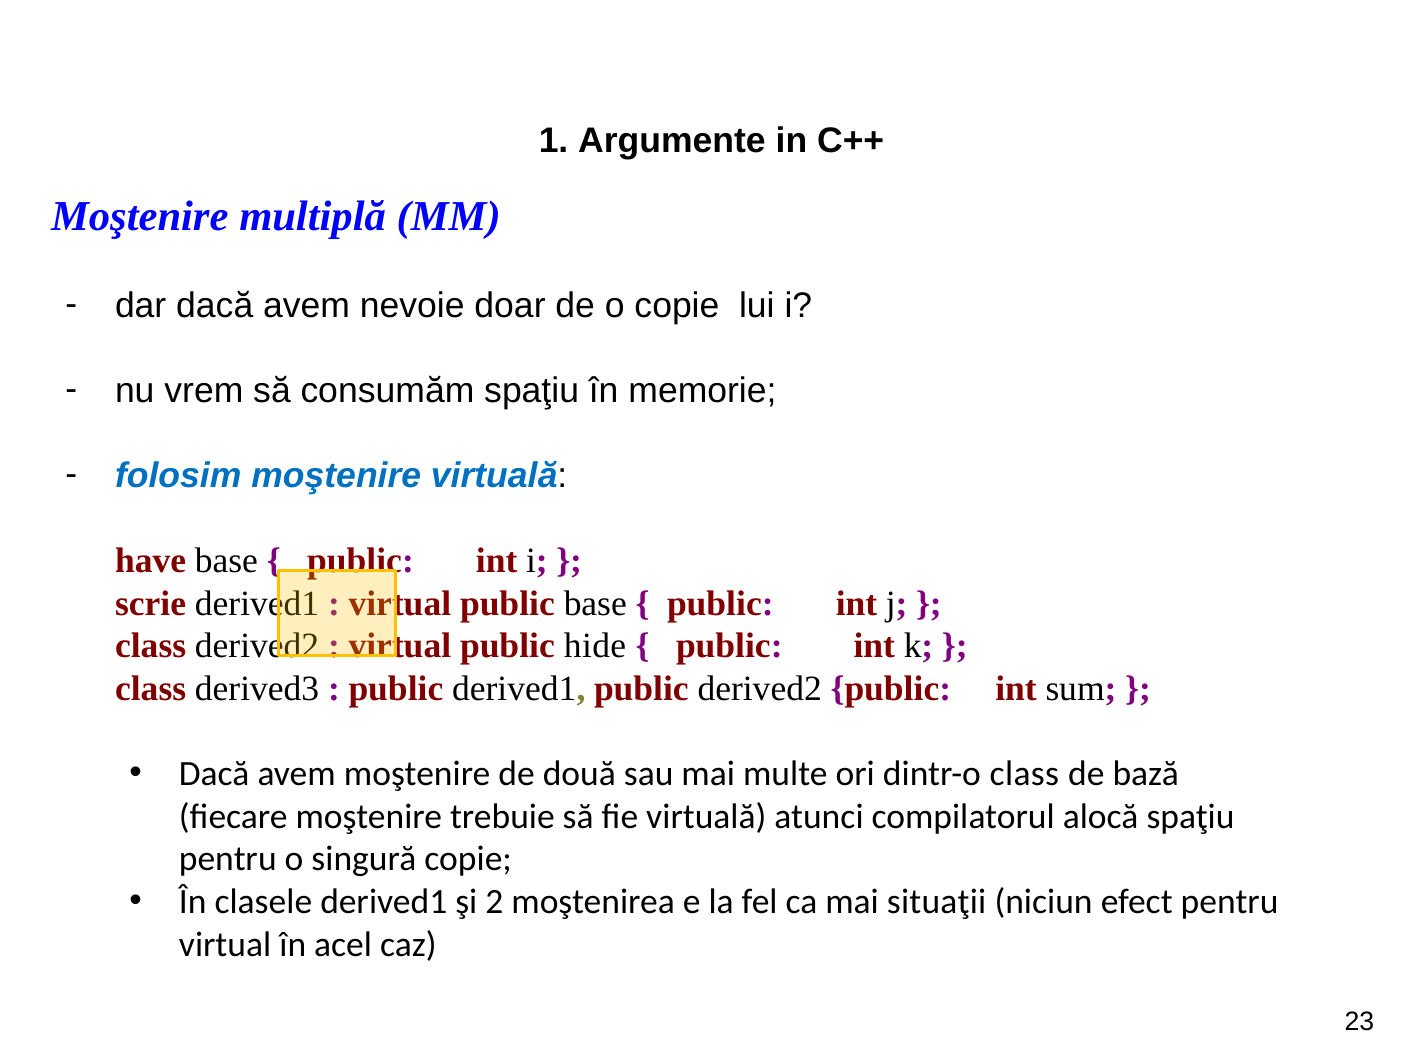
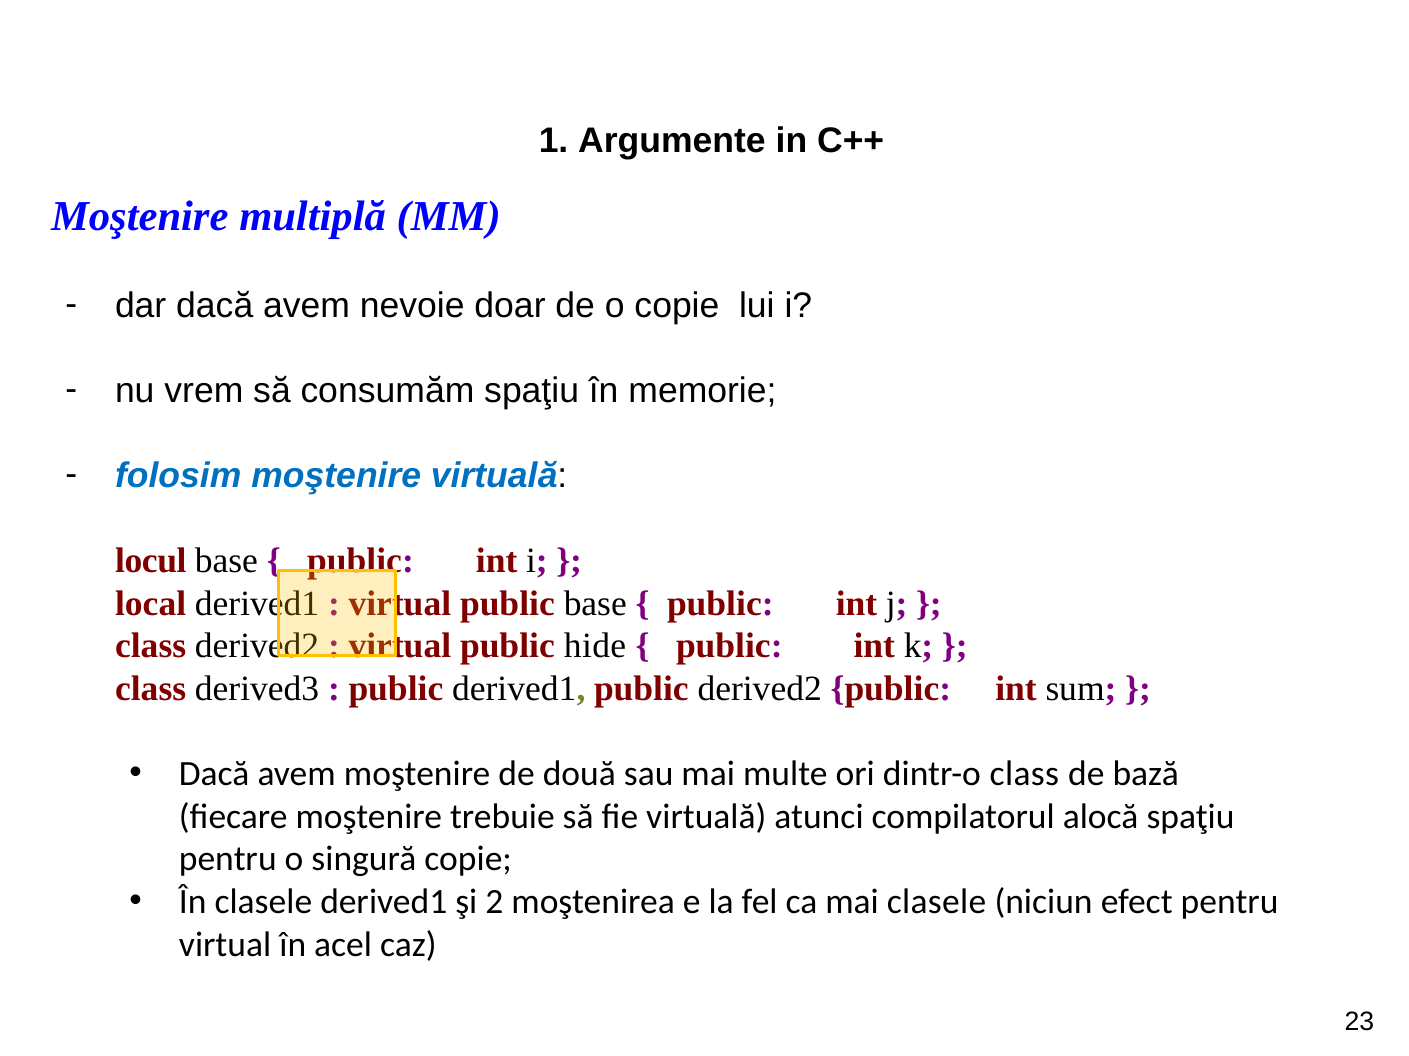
have: have -> locul
scrie: scrie -> local
mai situaţii: situaţii -> clasele
